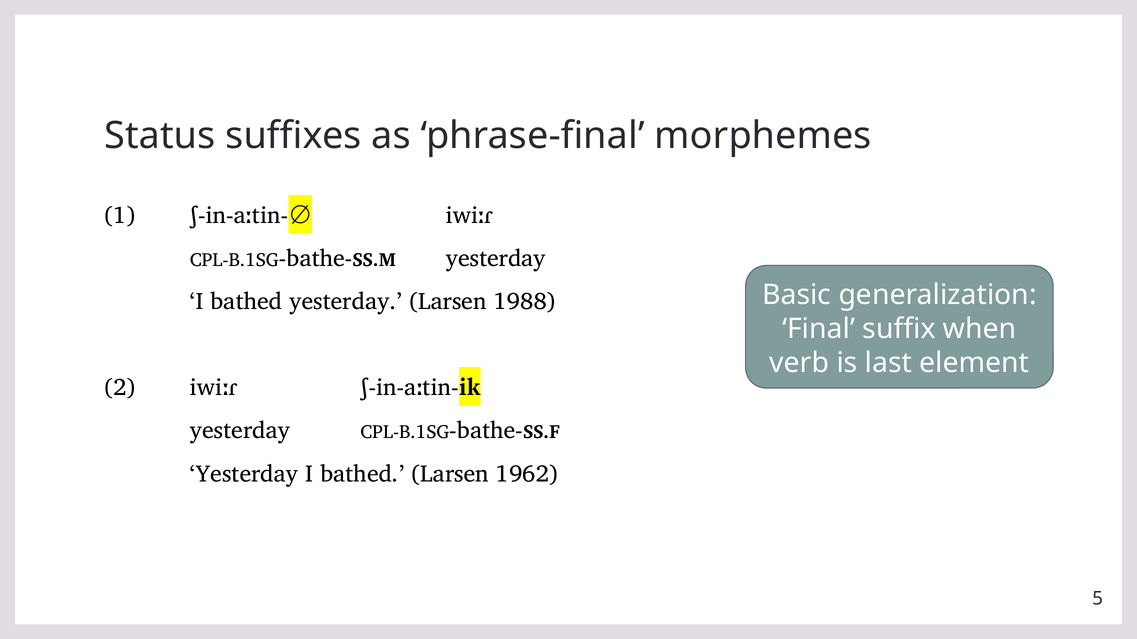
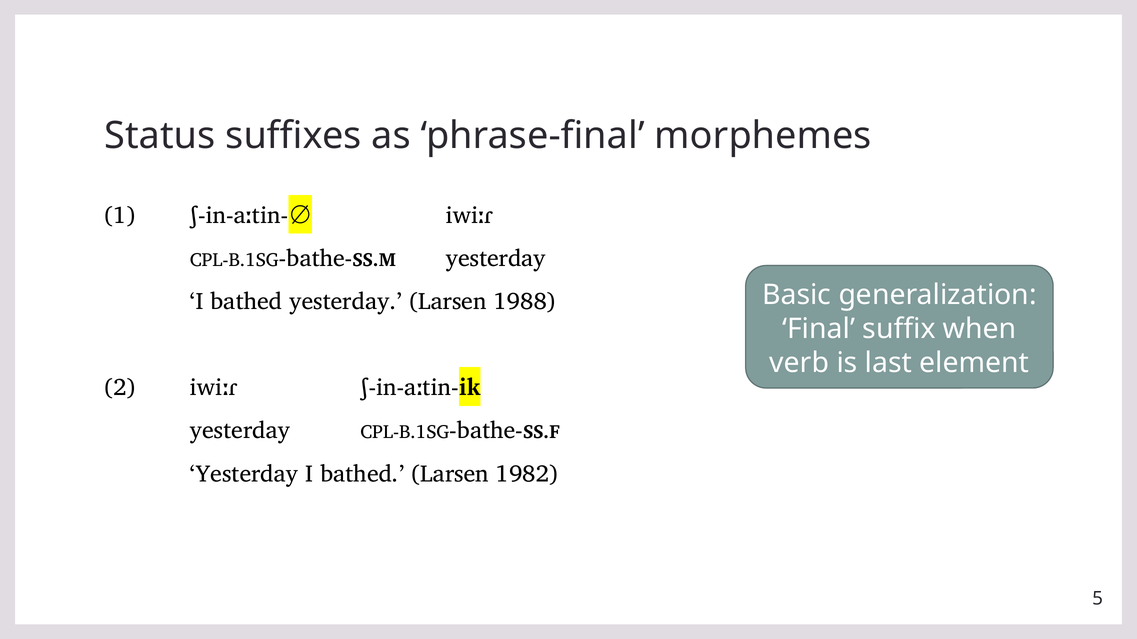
1962: 1962 -> 1982
